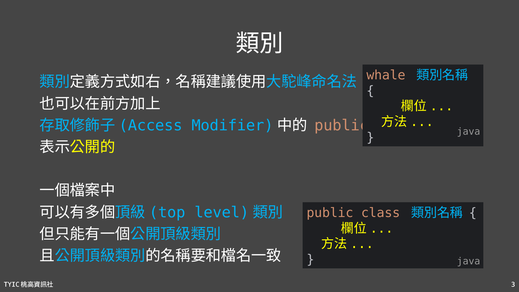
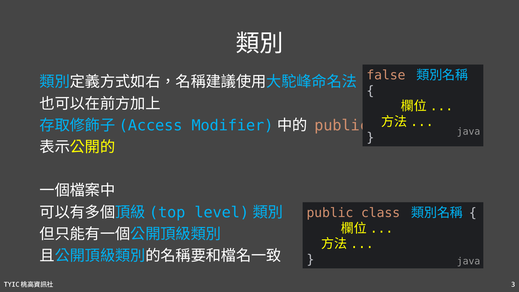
whale: whale -> false
